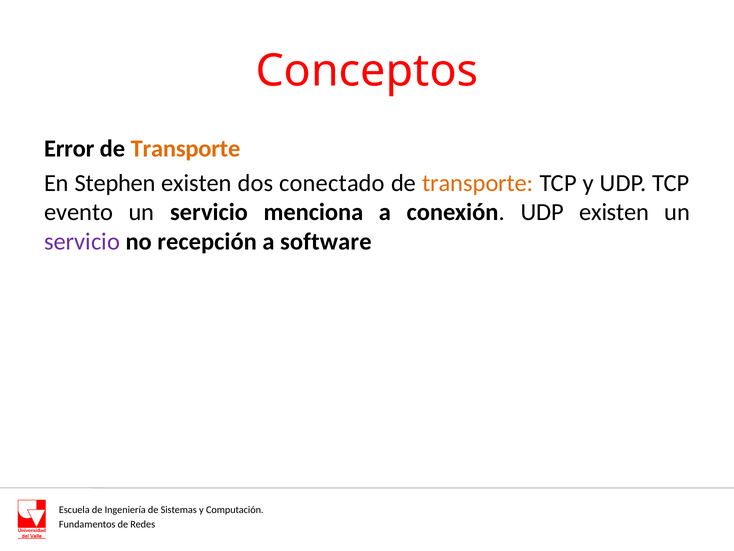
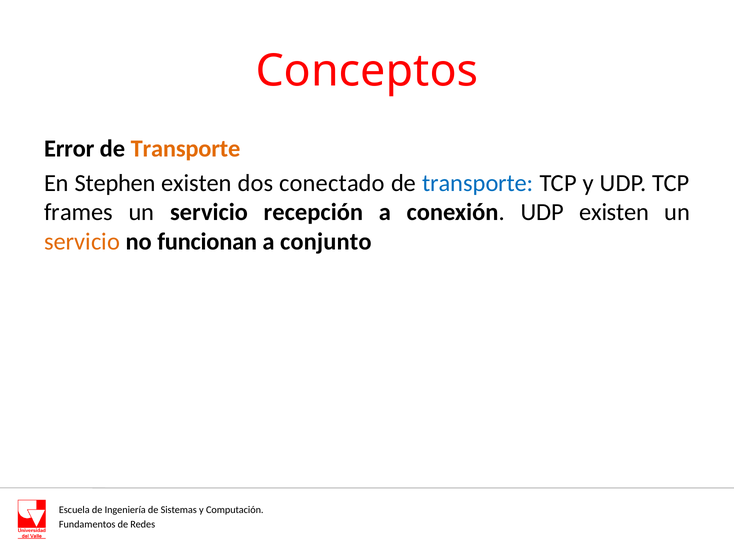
transporte at (478, 183) colour: orange -> blue
evento: evento -> frames
menciona: menciona -> recepción
servicio at (82, 241) colour: purple -> orange
recepción: recepción -> funcionan
software: software -> conjunto
